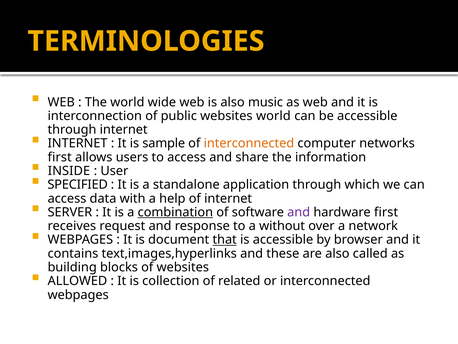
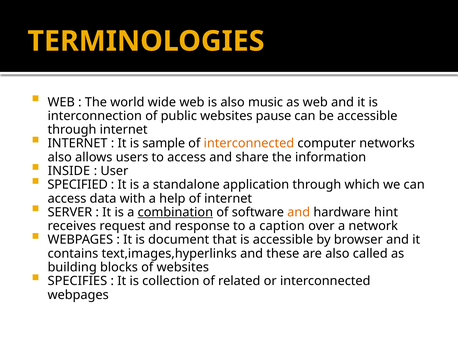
websites world: world -> pause
first at (60, 157): first -> also
and at (299, 212) colour: purple -> orange
hardware first: first -> hint
without: without -> caption
that underline: present -> none
ALLOWED: ALLOWED -> SPECIFIES
